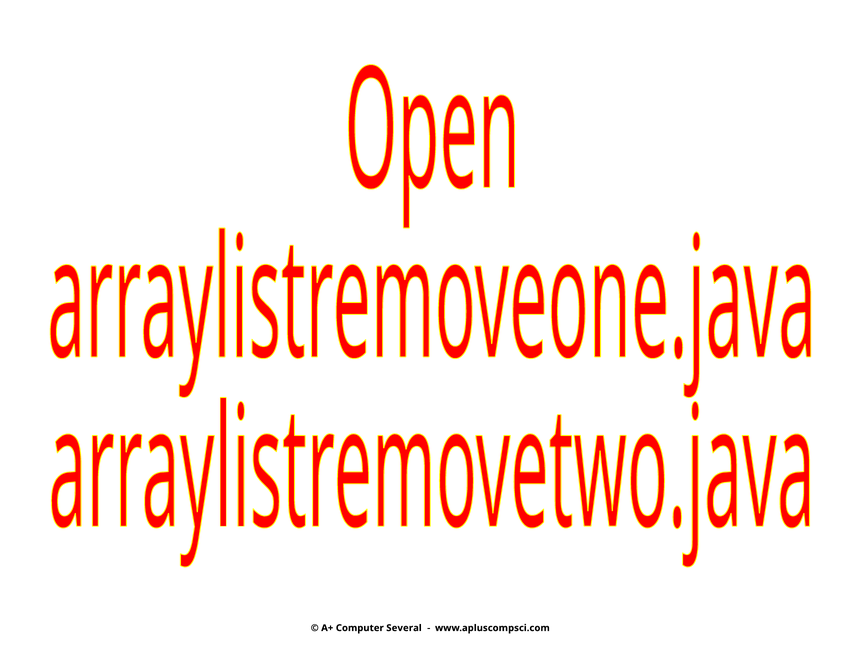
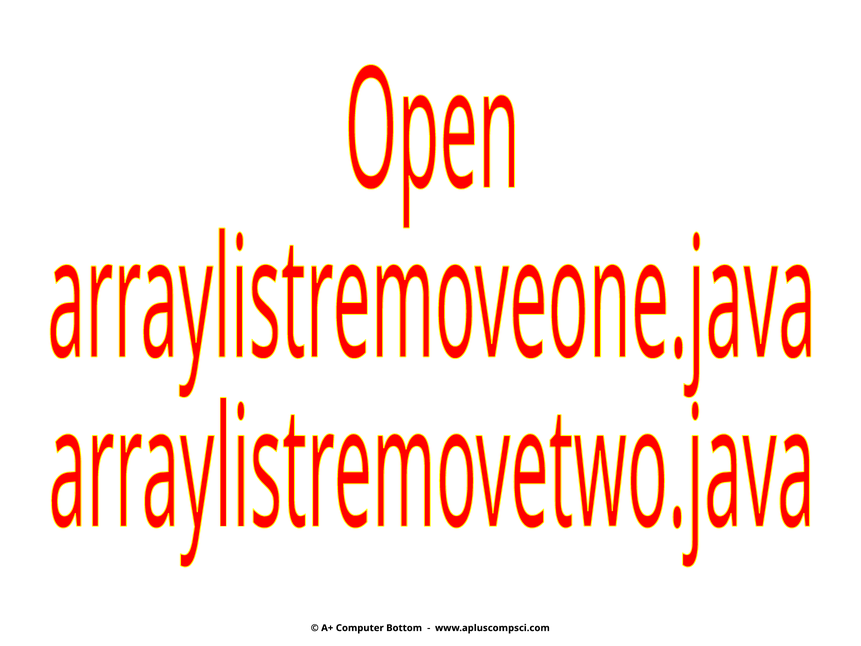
Several: Several -> Bottom
